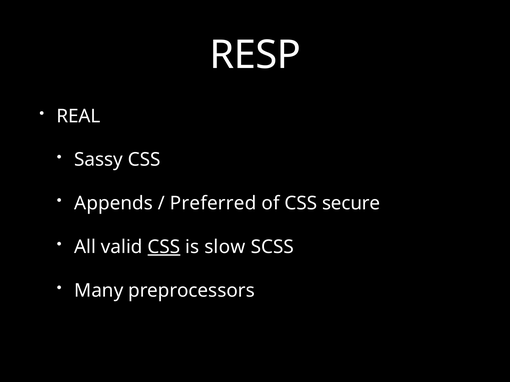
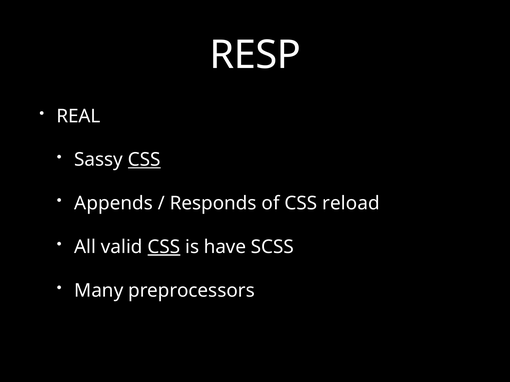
CSS at (144, 160) underline: none -> present
Preferred: Preferred -> Responds
secure: secure -> reload
slow: slow -> have
